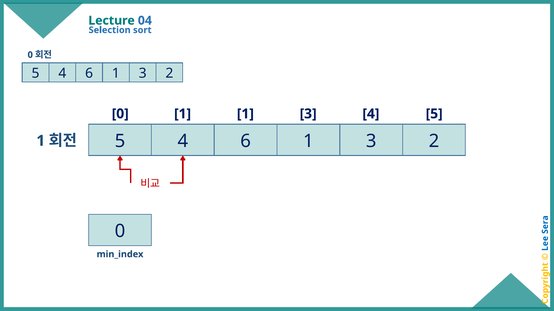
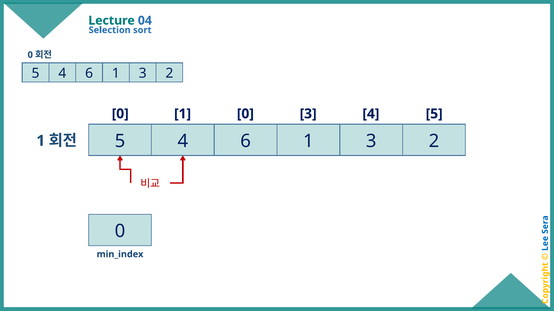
1 1: 1 -> 0
